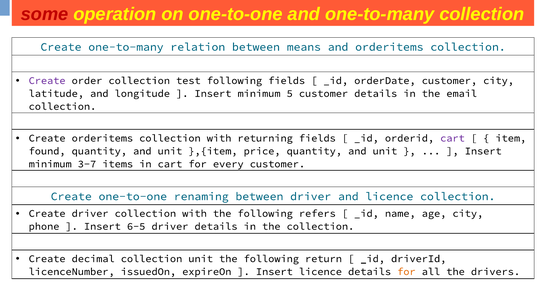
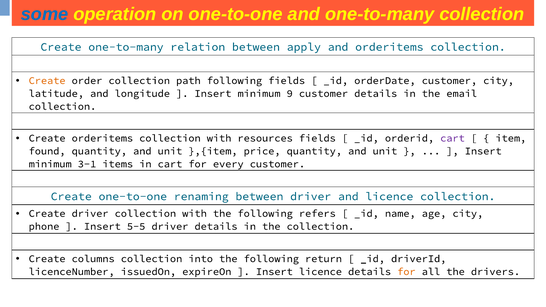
some colour: red -> blue
means: means -> apply
Create at (47, 81) colour: purple -> orange
test: test -> path
5: 5 -> 9
returning: returning -> resources
3-7: 3-7 -> 3-1
6-5: 6-5 -> 5-5
decimal: decimal -> columns
collection unit: unit -> into
